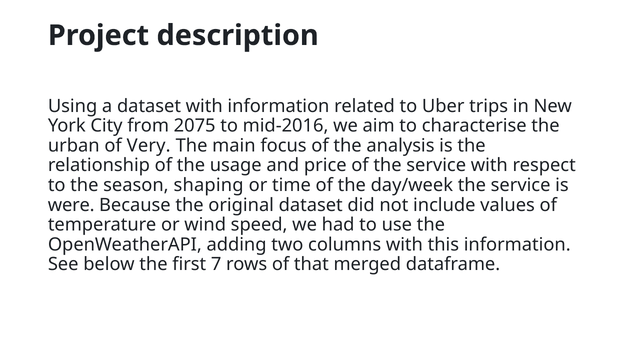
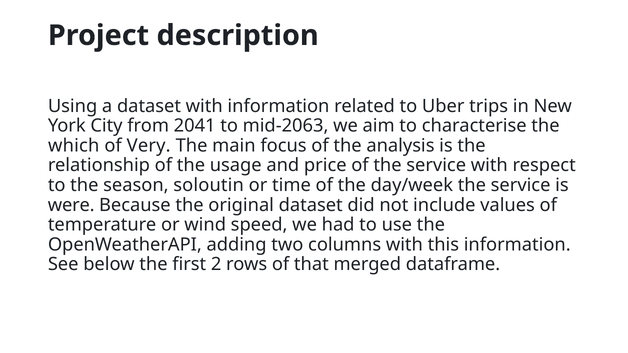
2075: 2075 -> 2041
mid-2016: mid-2016 -> mid-2063
urban: urban -> which
shaping: shaping -> soloutin
7: 7 -> 2
